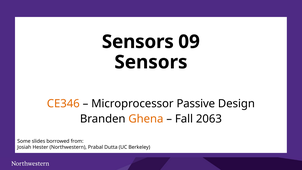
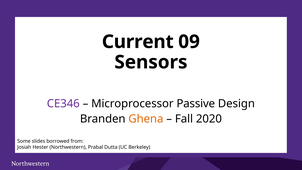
Sensors at (138, 42): Sensors -> Current
CE346 colour: orange -> purple
2063: 2063 -> 2020
